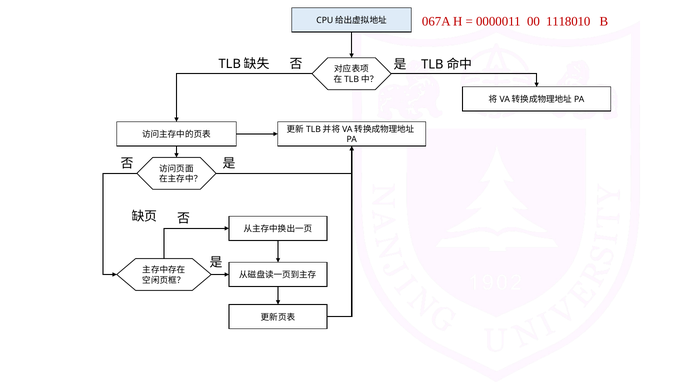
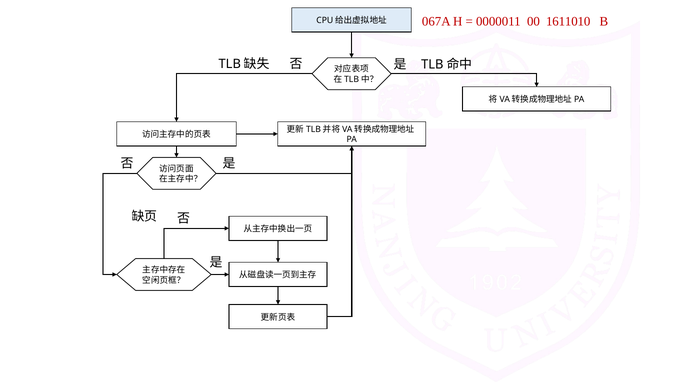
1118010: 1118010 -> 1611010
